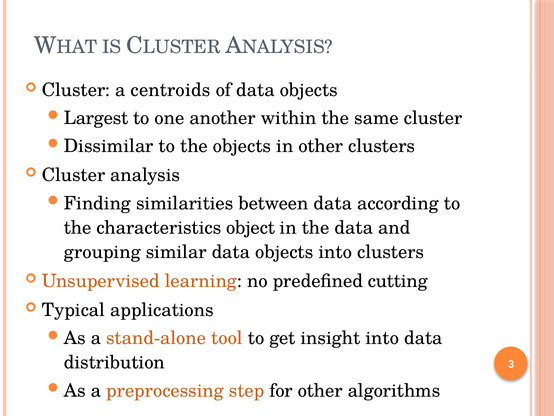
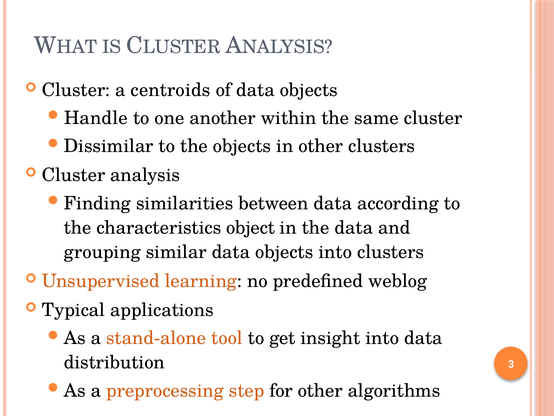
Largest: Largest -> Handle
cutting: cutting -> weblog
